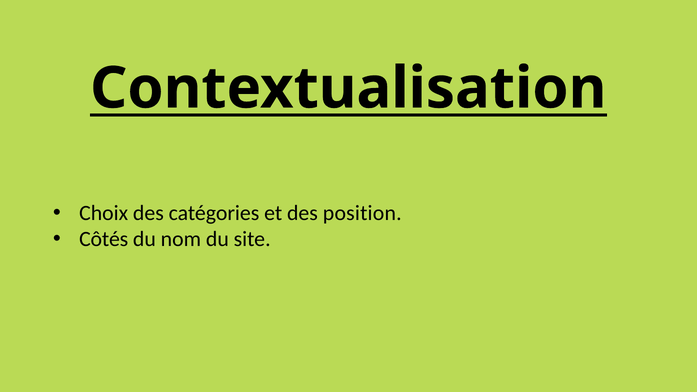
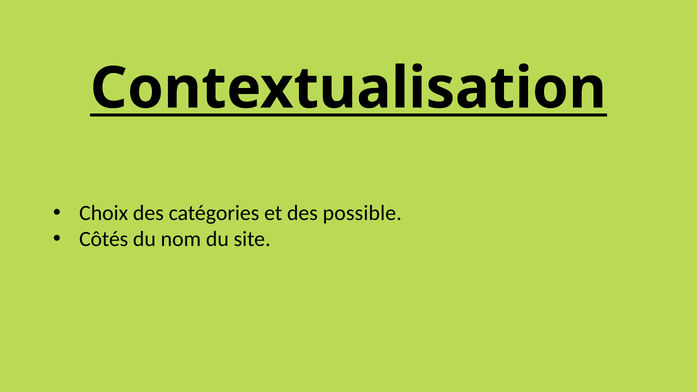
position: position -> possible
